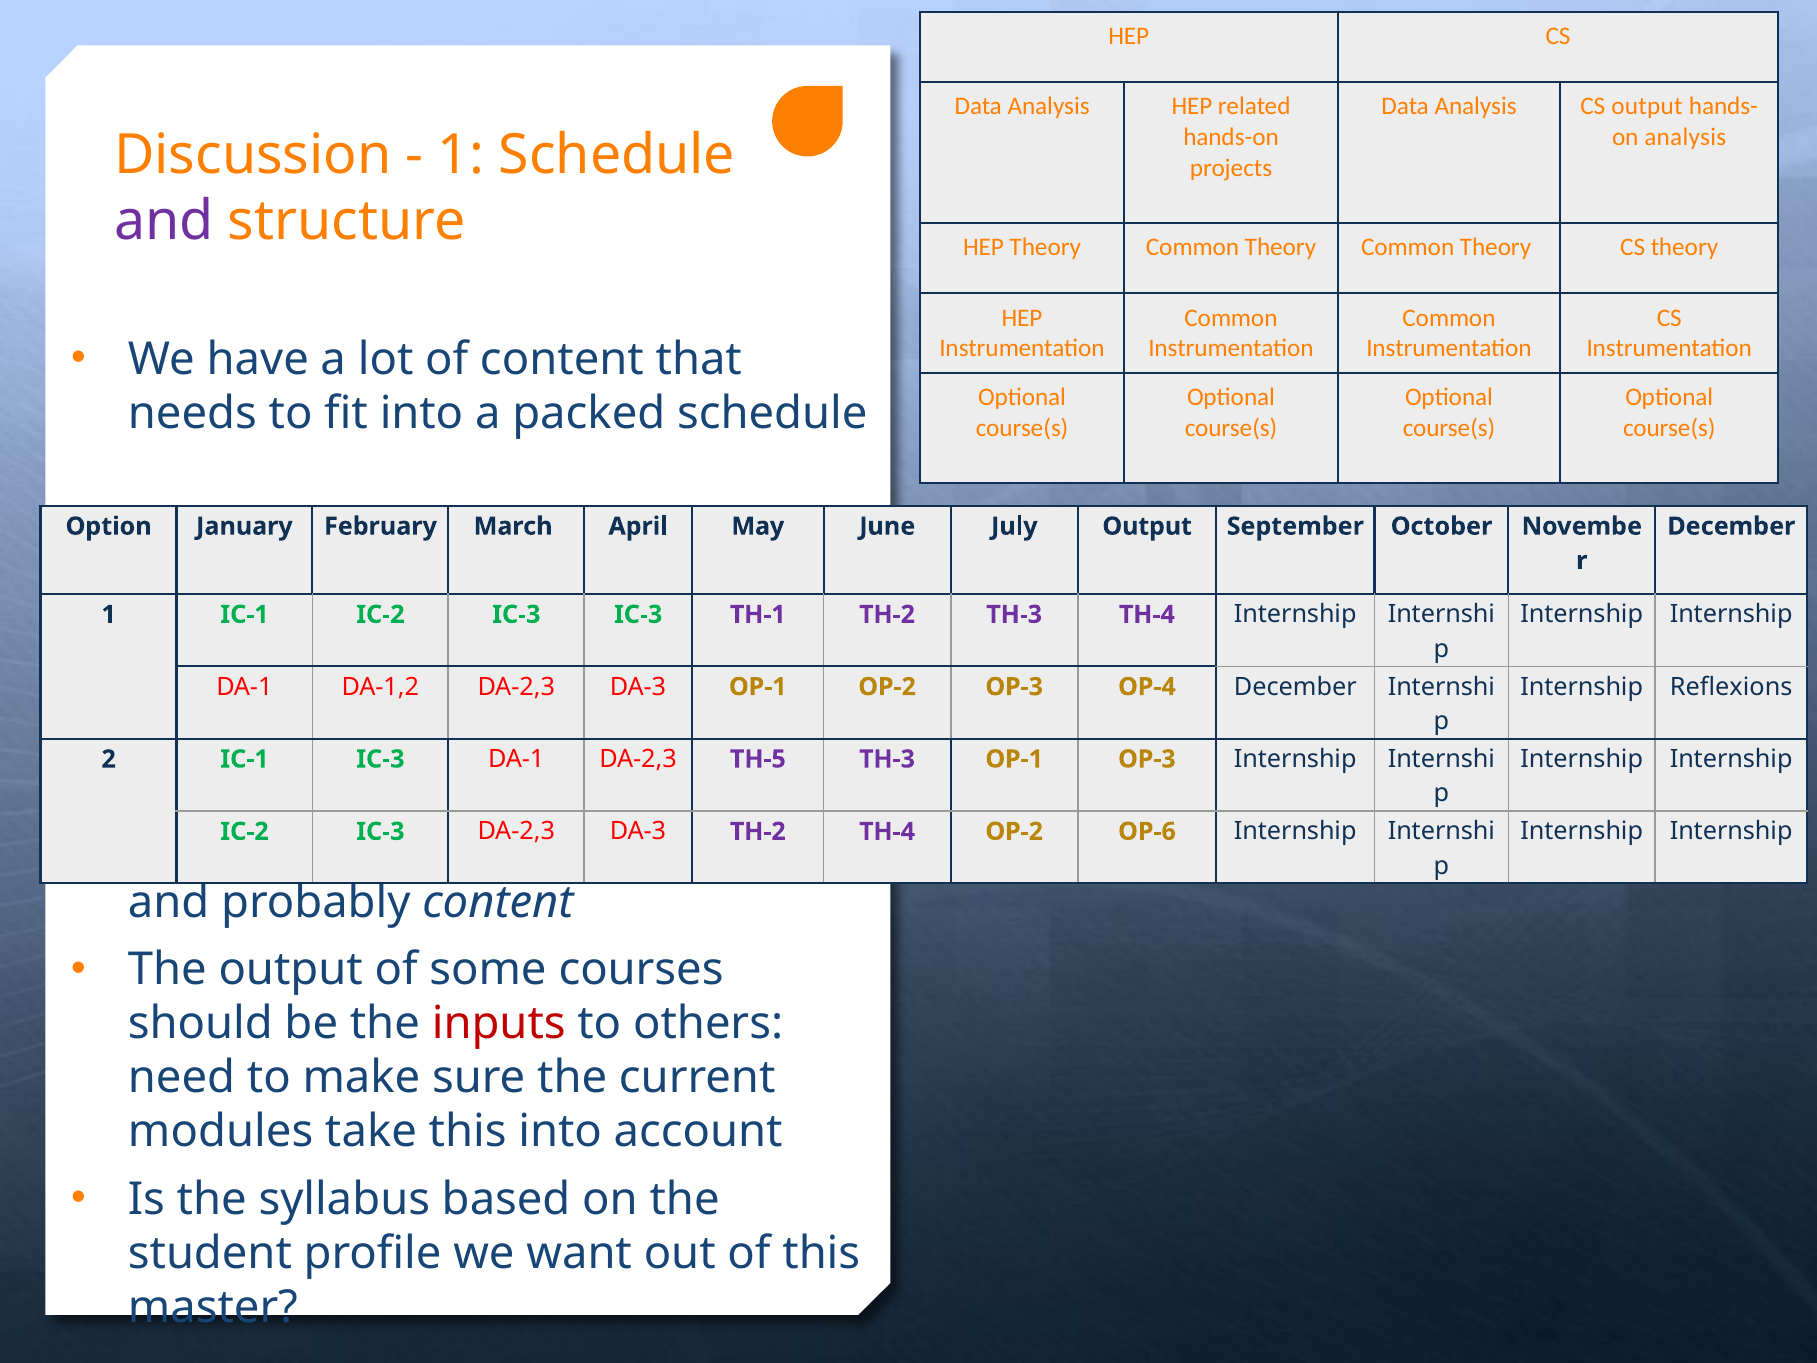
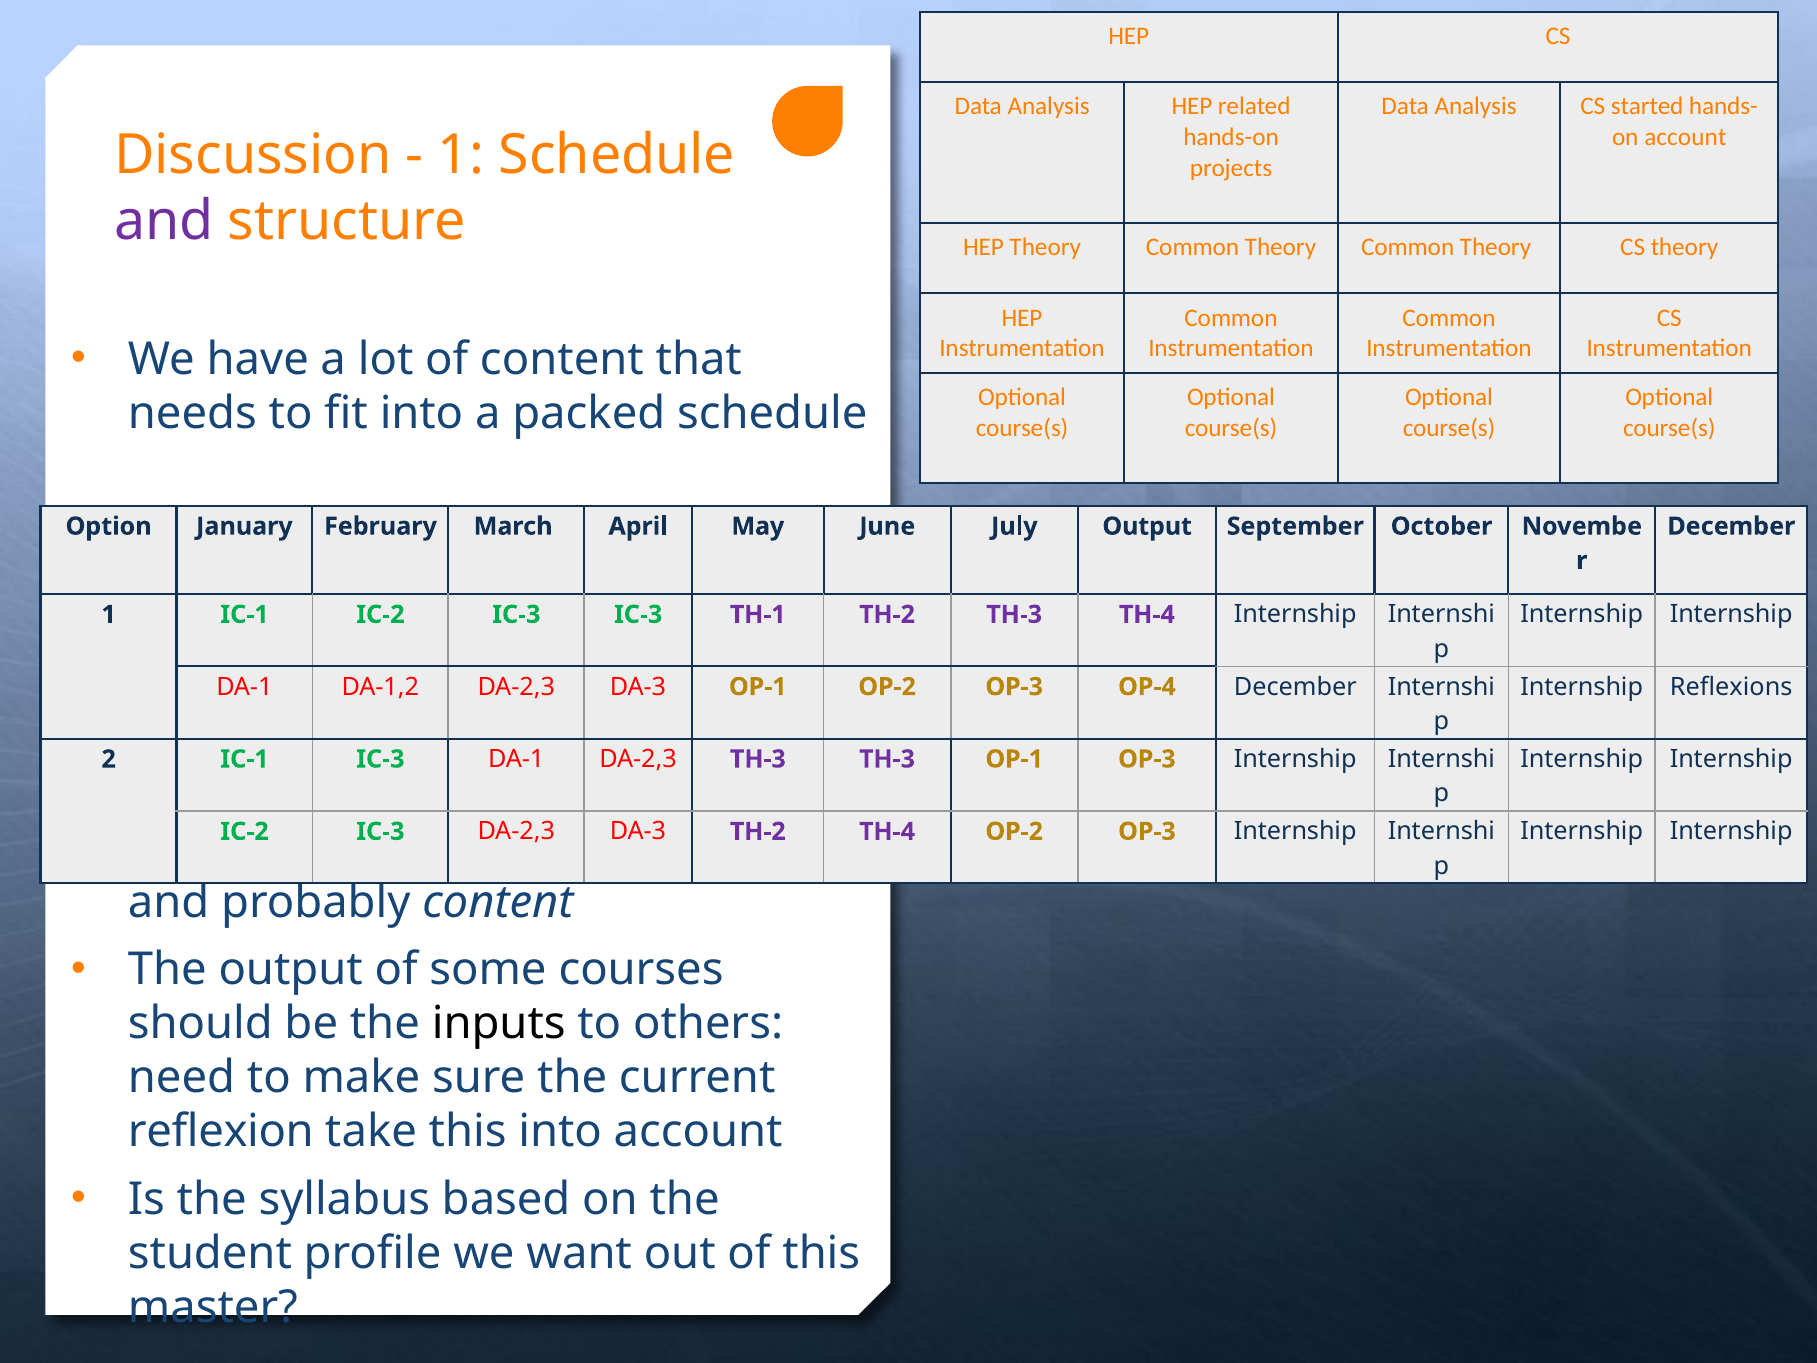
CS output: output -> started
on analysis: analysis -> account
DA-2,3 TH-5: TH-5 -> TH-3
TH-4 OP-2 OP-6: OP-6 -> OP-3
inputs colour: red -> black
modules: modules -> reflexion
